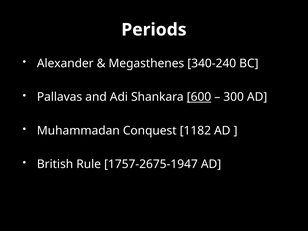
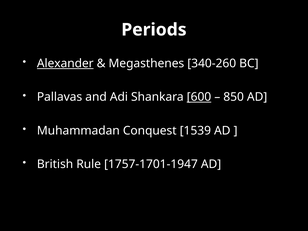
Alexander underline: none -> present
340-240: 340-240 -> 340-260
300: 300 -> 850
1182: 1182 -> 1539
1757-2675-1947: 1757-2675-1947 -> 1757-1701-1947
